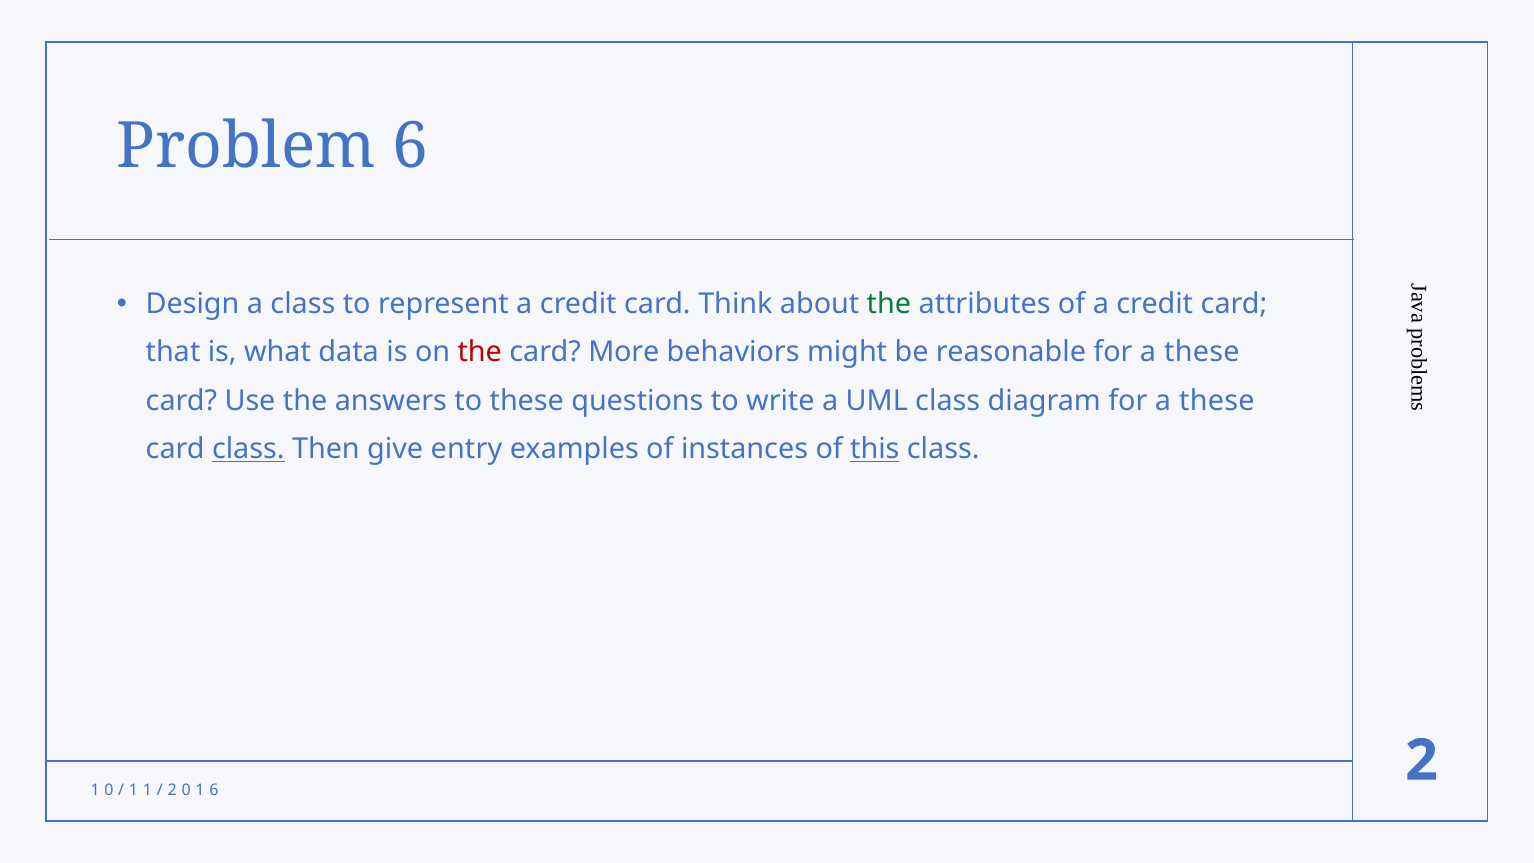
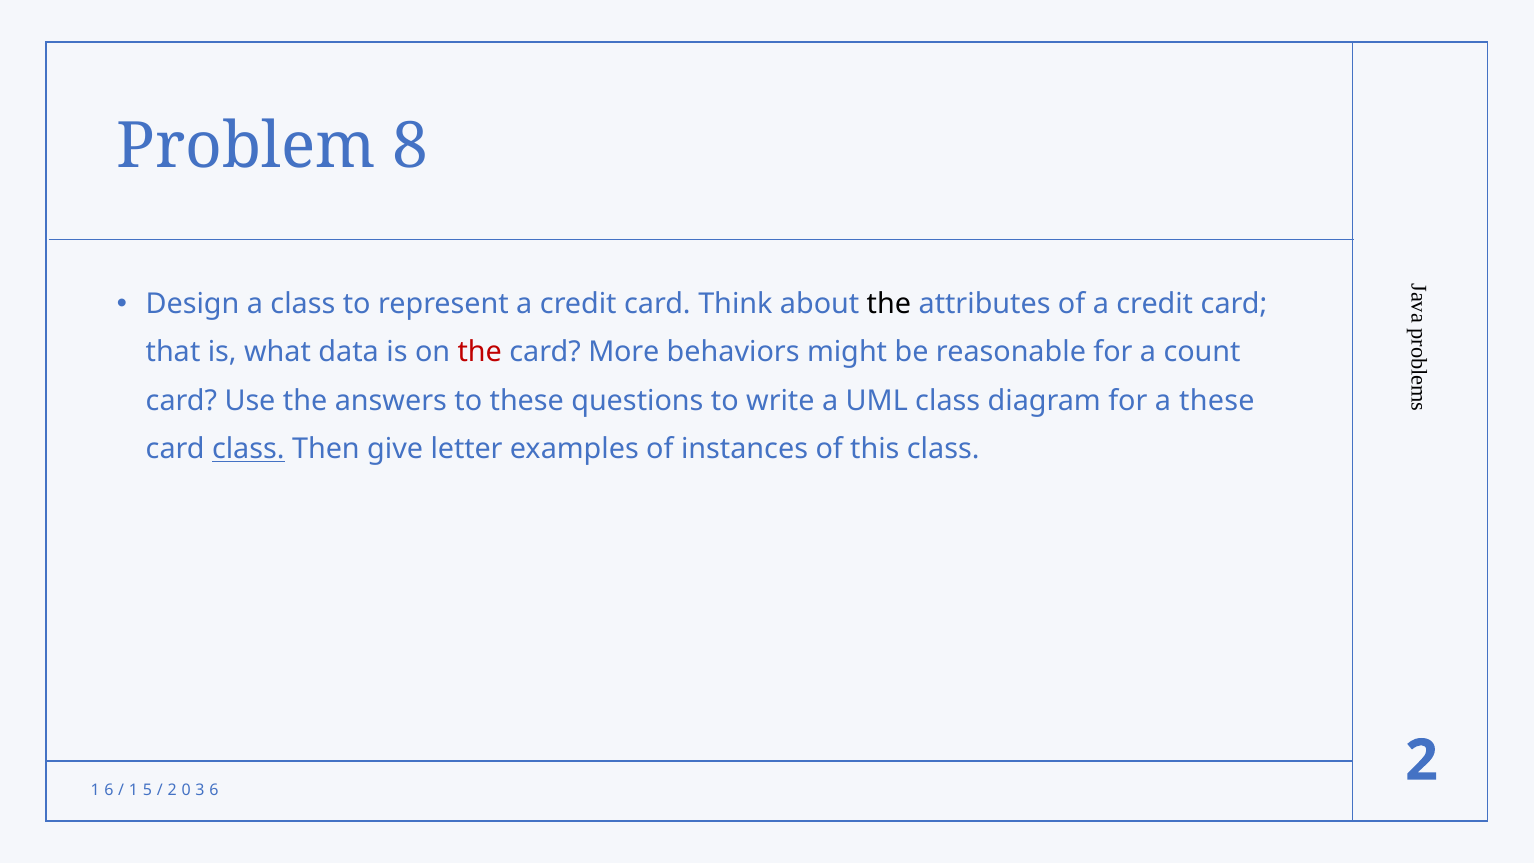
Problem 6: 6 -> 8
the at (889, 304) colour: green -> black
reasonable for a these: these -> count
entry: entry -> letter
this underline: present -> none
1 0: 0 -> 6
1 1: 1 -> 5
1 at (200, 790): 1 -> 3
